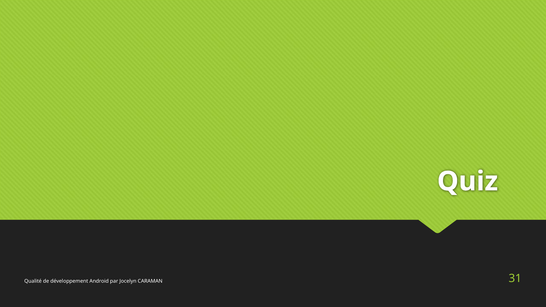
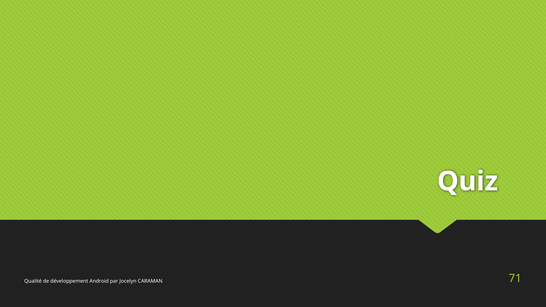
31: 31 -> 71
